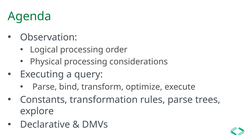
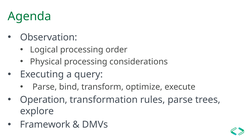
Constants: Constants -> Operation
Declarative: Declarative -> Framework
